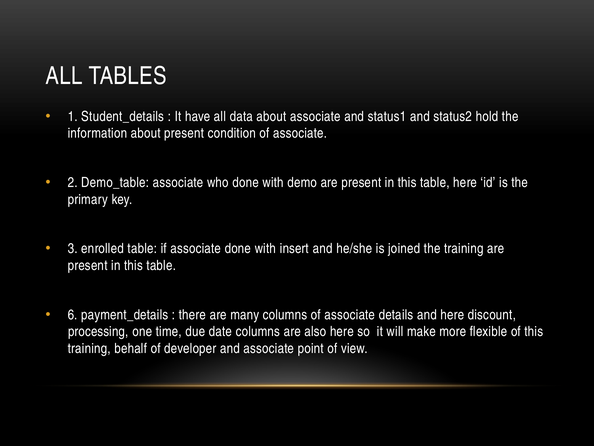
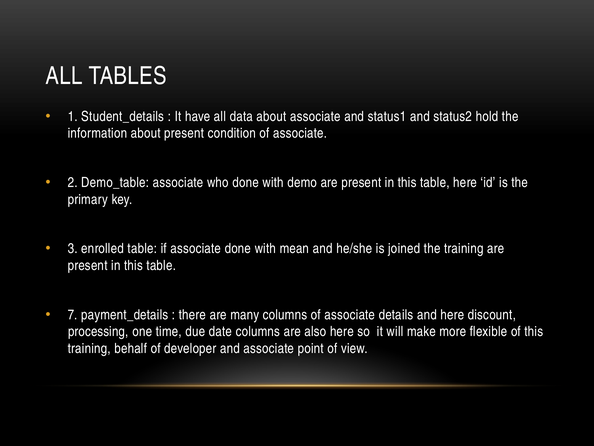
insert: insert -> mean
6: 6 -> 7
